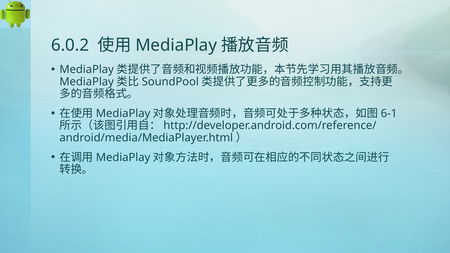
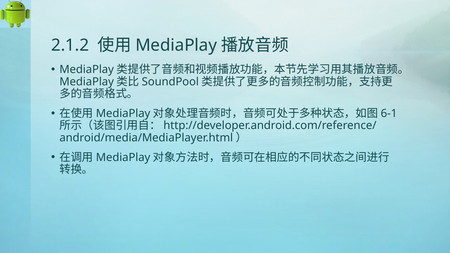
6.0.2: 6.0.2 -> 2.1.2
